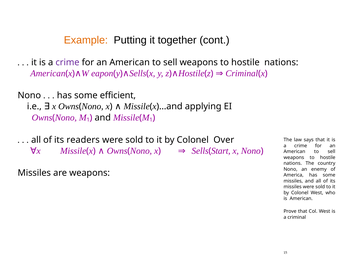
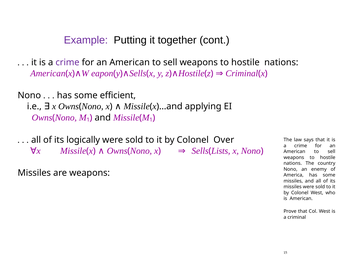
Example colour: orange -> purple
readers: readers -> logically
Start: Start -> Lists
